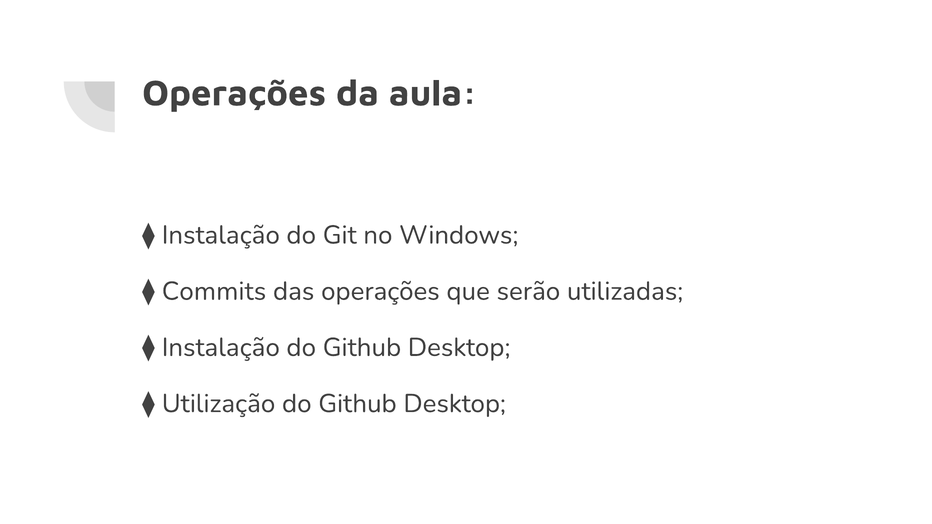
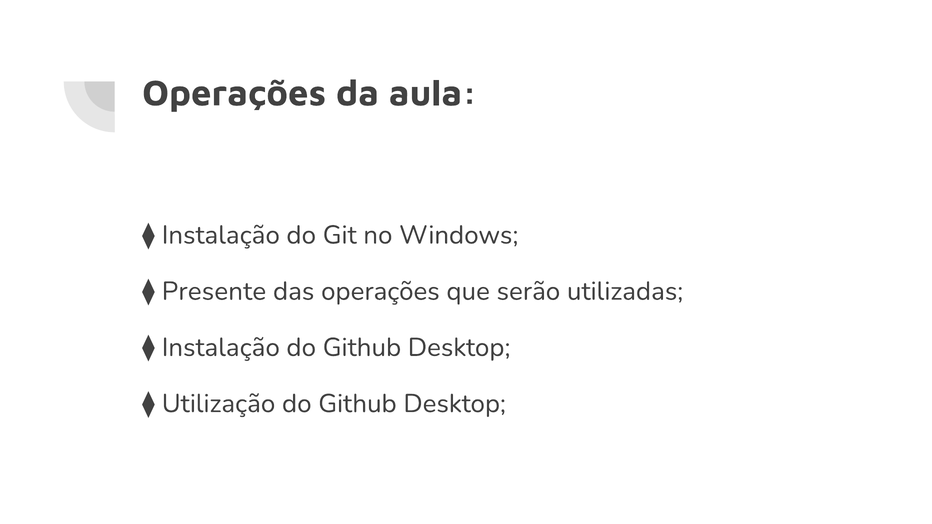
Commits: Commits -> Presente
